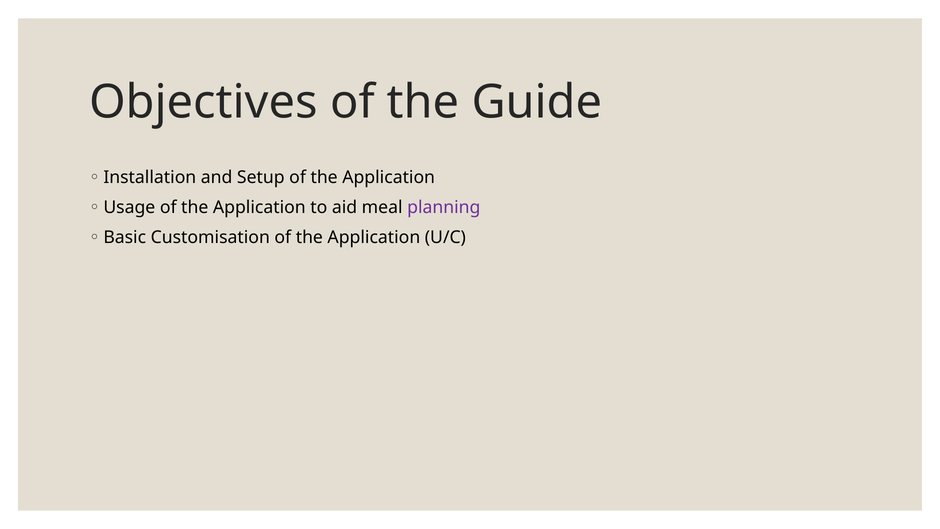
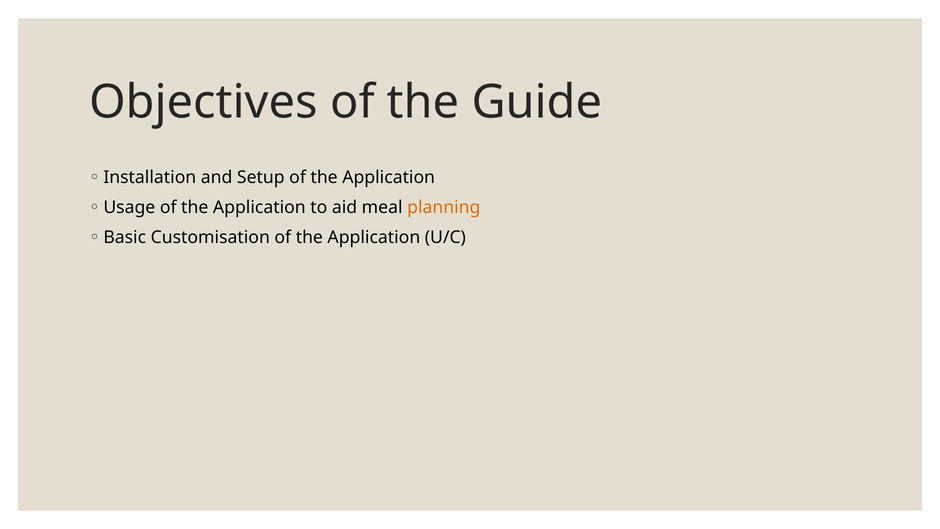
planning colour: purple -> orange
